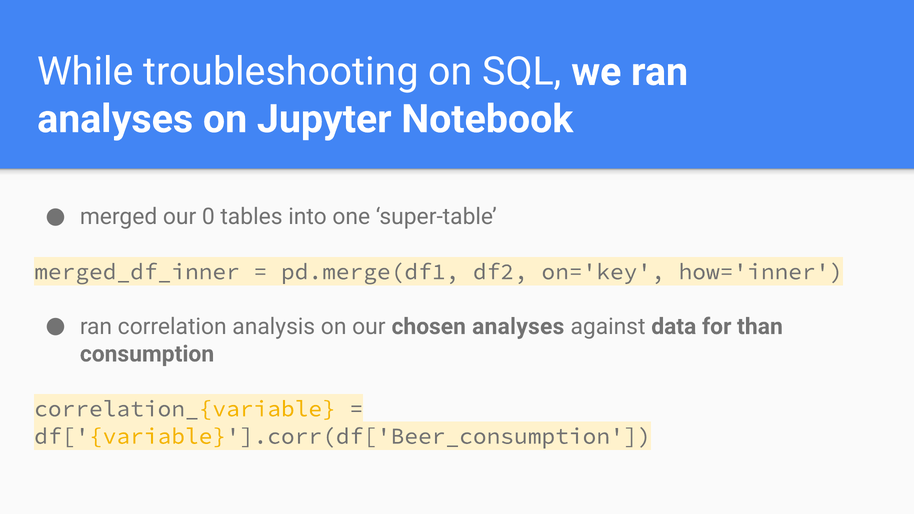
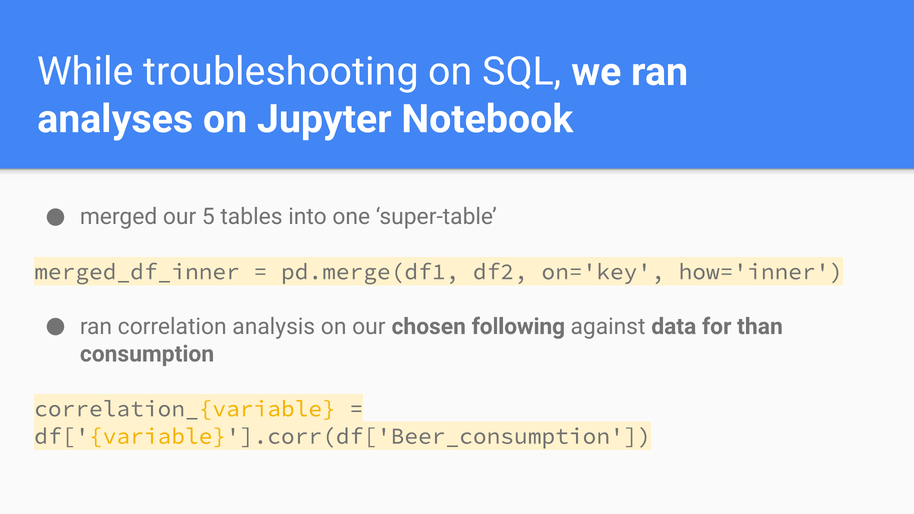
0: 0 -> 5
chosen analyses: analyses -> following
